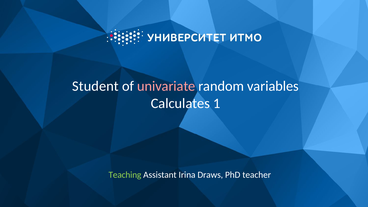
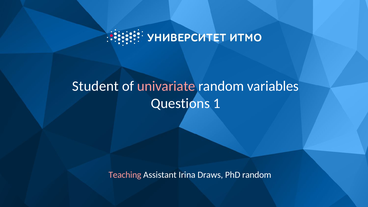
Calculates: Calculates -> Questions
Teaching colour: light green -> pink
PhD teacher: teacher -> random
